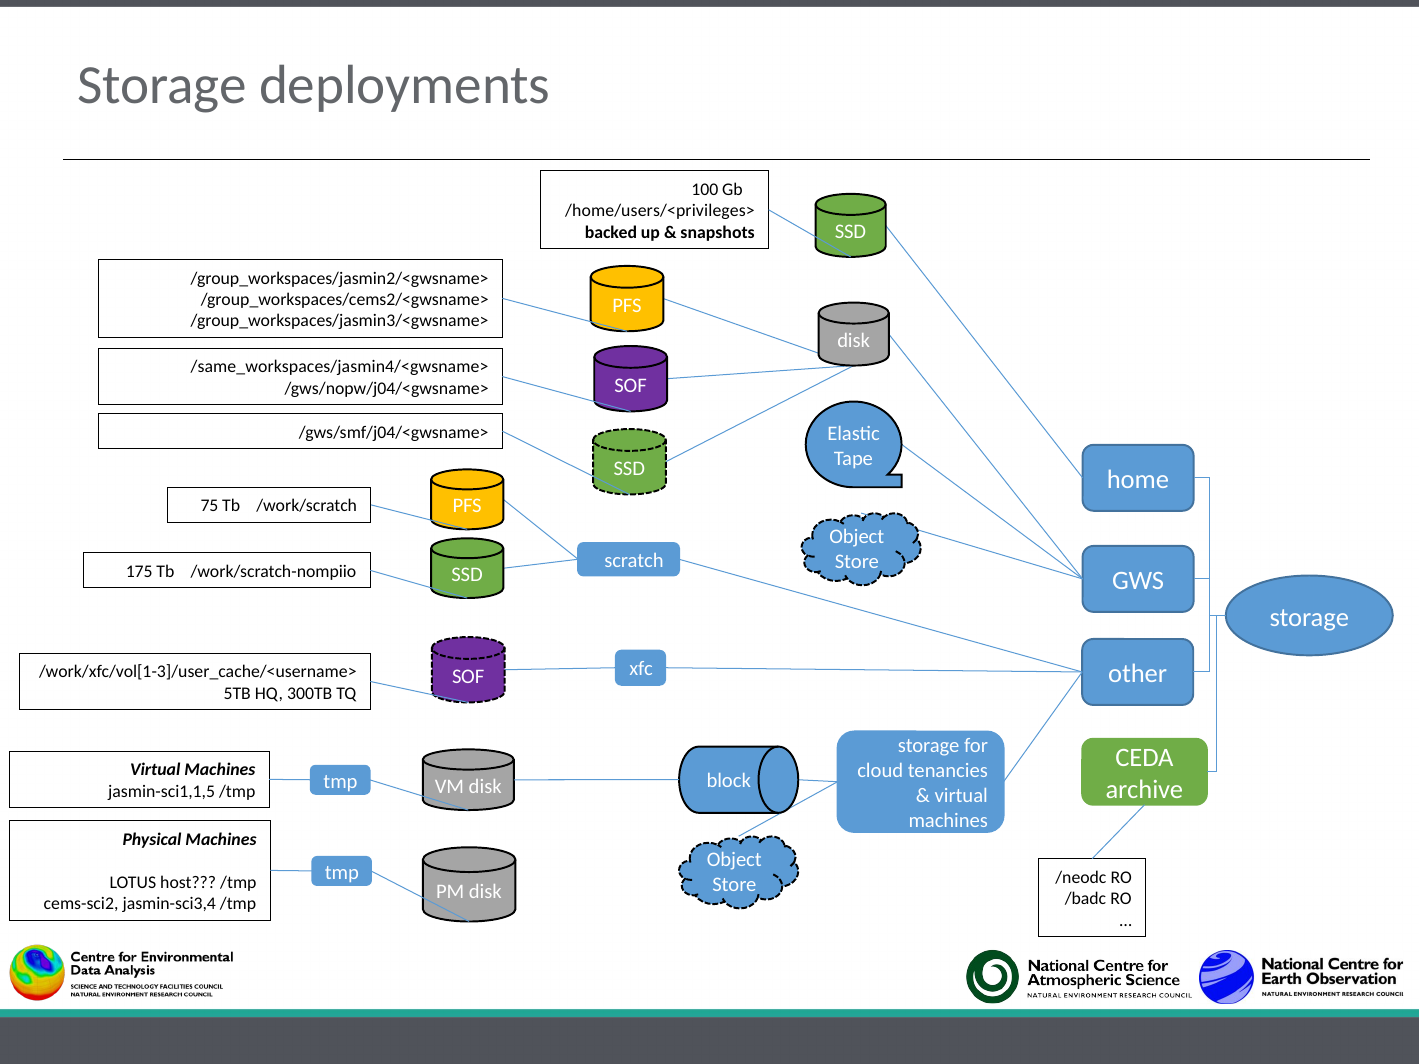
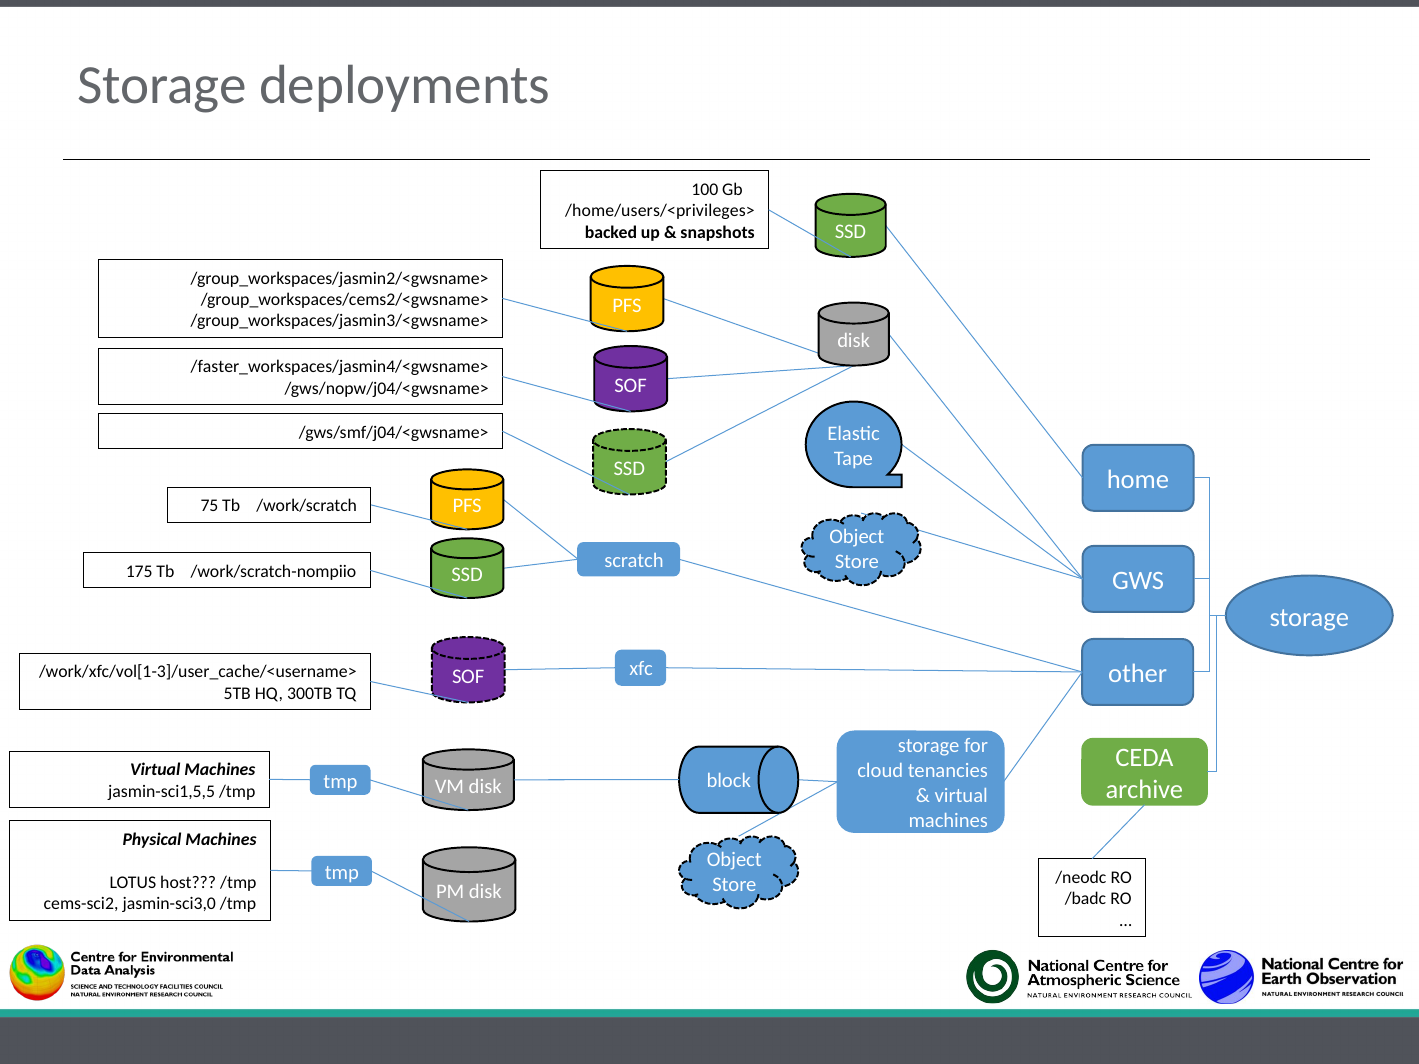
/same_workspaces/jasmin4/<gwsname>: /same_workspaces/jasmin4/<gwsname> -> /faster_workspaces/jasmin4/<gwsname>
jasmin-sci1,1,5: jasmin-sci1,1,5 -> jasmin-sci1,5,5
jasmin-sci3,4: jasmin-sci3,4 -> jasmin-sci3,0
